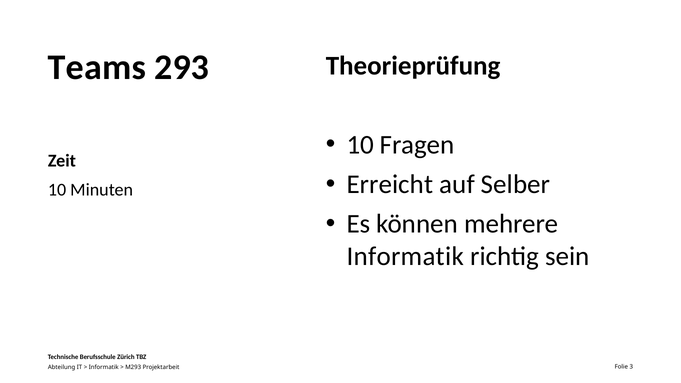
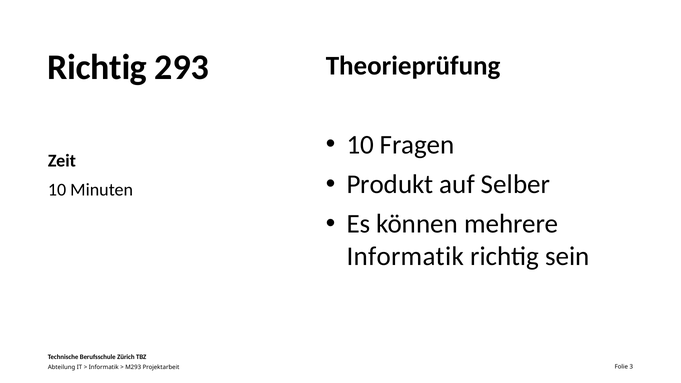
Teams at (97, 67): Teams -> Richtig
Erreicht: Erreicht -> Produkt
